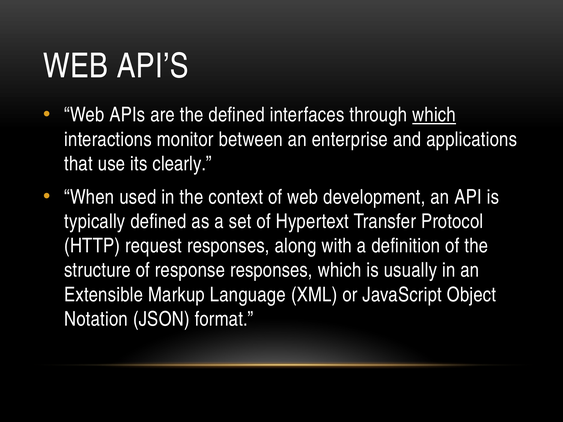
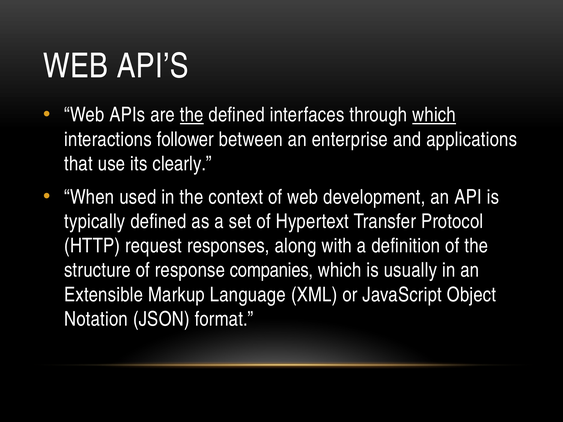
the at (192, 115) underline: none -> present
monitor: monitor -> follower
response responses: responses -> companies
